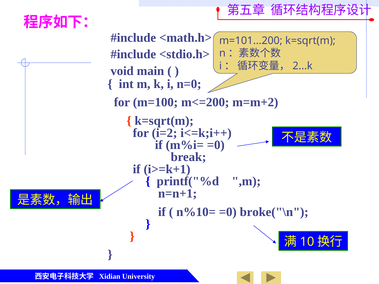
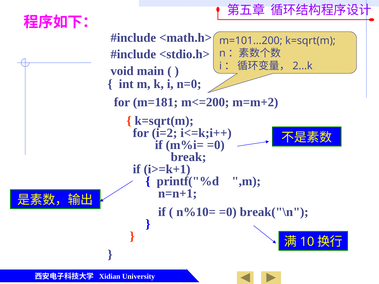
m=100: m=100 -> m=181
broke("\n: broke("\n -> break("\n
